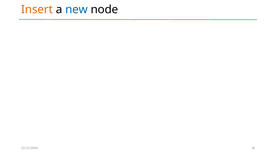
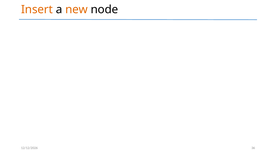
new colour: blue -> orange
